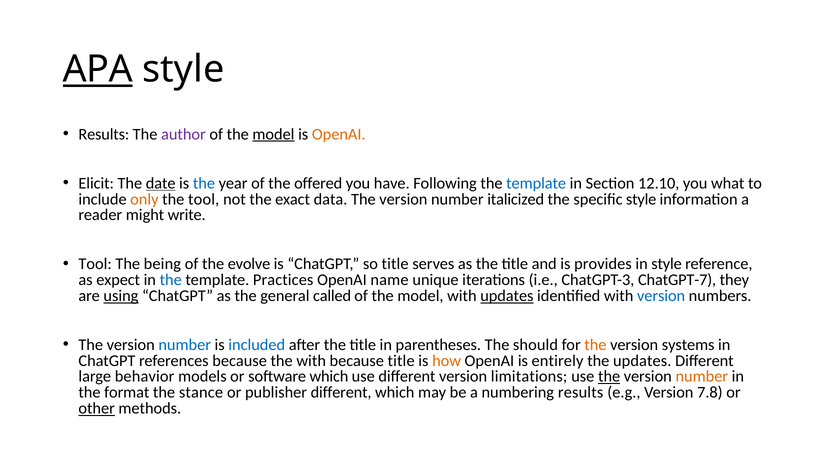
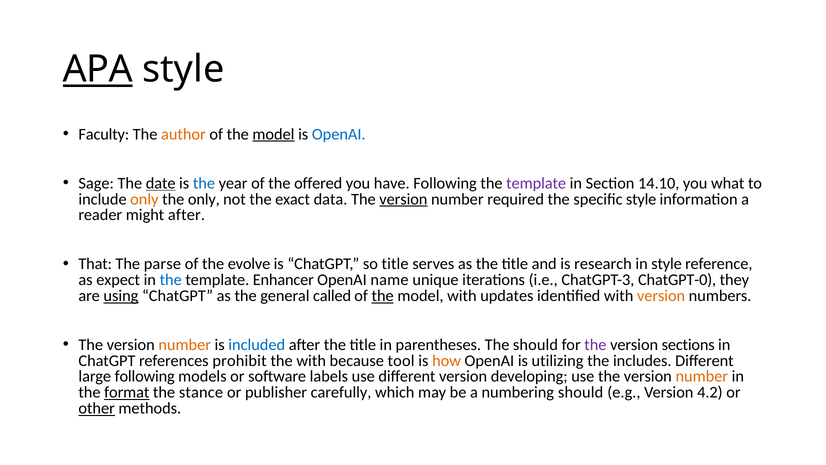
Results at (104, 134): Results -> Faculty
author colour: purple -> orange
OpenAI at (339, 134) colour: orange -> blue
Elicit: Elicit -> Sage
template at (536, 183) colour: blue -> purple
12.10: 12.10 -> 14.10
the tool: tool -> only
version at (403, 199) underline: none -> present
italicized: italicized -> required
might write: write -> after
Tool at (95, 264): Tool -> That
being: being -> parse
provides: provides -> research
Practices: Practices -> Enhancer
ChatGPT-7: ChatGPT-7 -> ChatGPT-0
the at (383, 296) underline: none -> present
updates at (507, 296) underline: present -> none
version at (661, 296) colour: blue -> orange
number at (185, 345) colour: blue -> orange
the at (595, 345) colour: orange -> purple
systems: systems -> sections
references because: because -> prohibit
because title: title -> tool
entirely: entirely -> utilizing
the updates: updates -> includes
large behavior: behavior -> following
software which: which -> labels
limitations: limitations -> developing
the at (609, 376) underline: present -> none
format underline: none -> present
publisher different: different -> carefully
numbering results: results -> should
7.8: 7.8 -> 4.2
